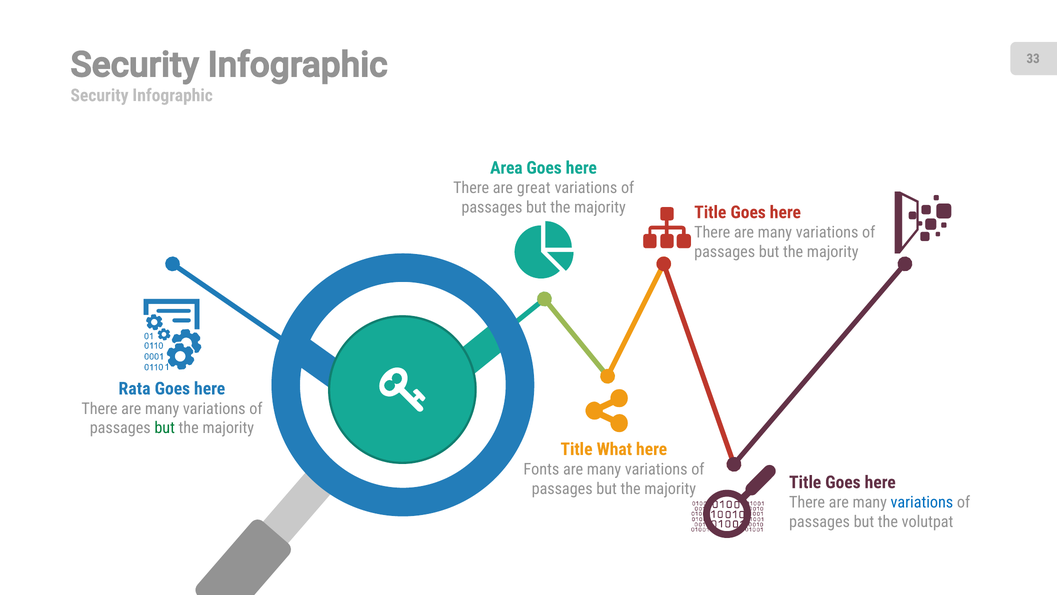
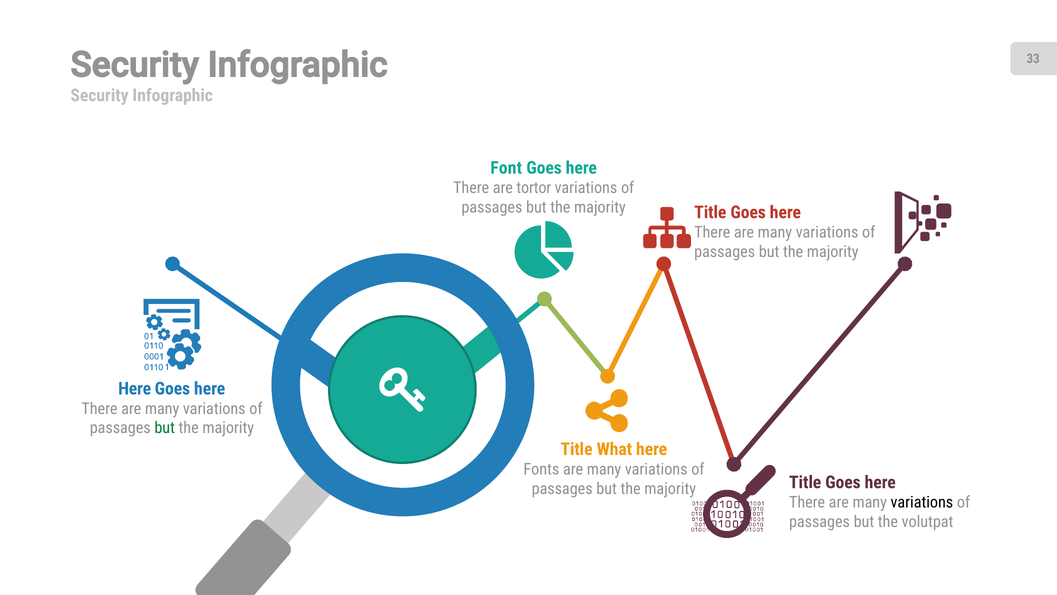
Area: Area -> Font
great: great -> tortor
Rata at (135, 388): Rata -> Here
variations at (922, 502) colour: blue -> black
